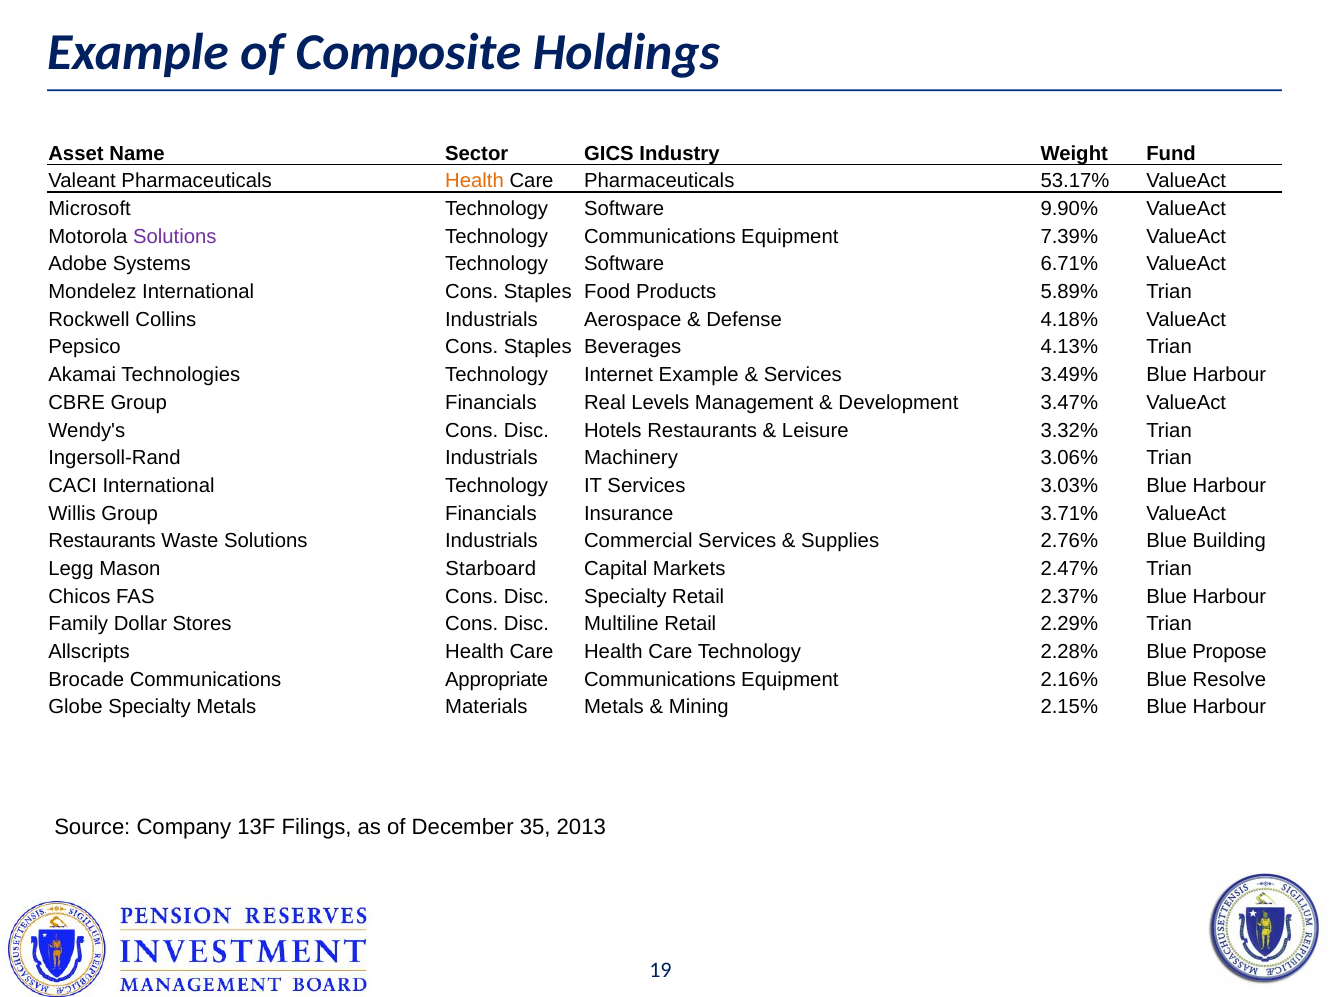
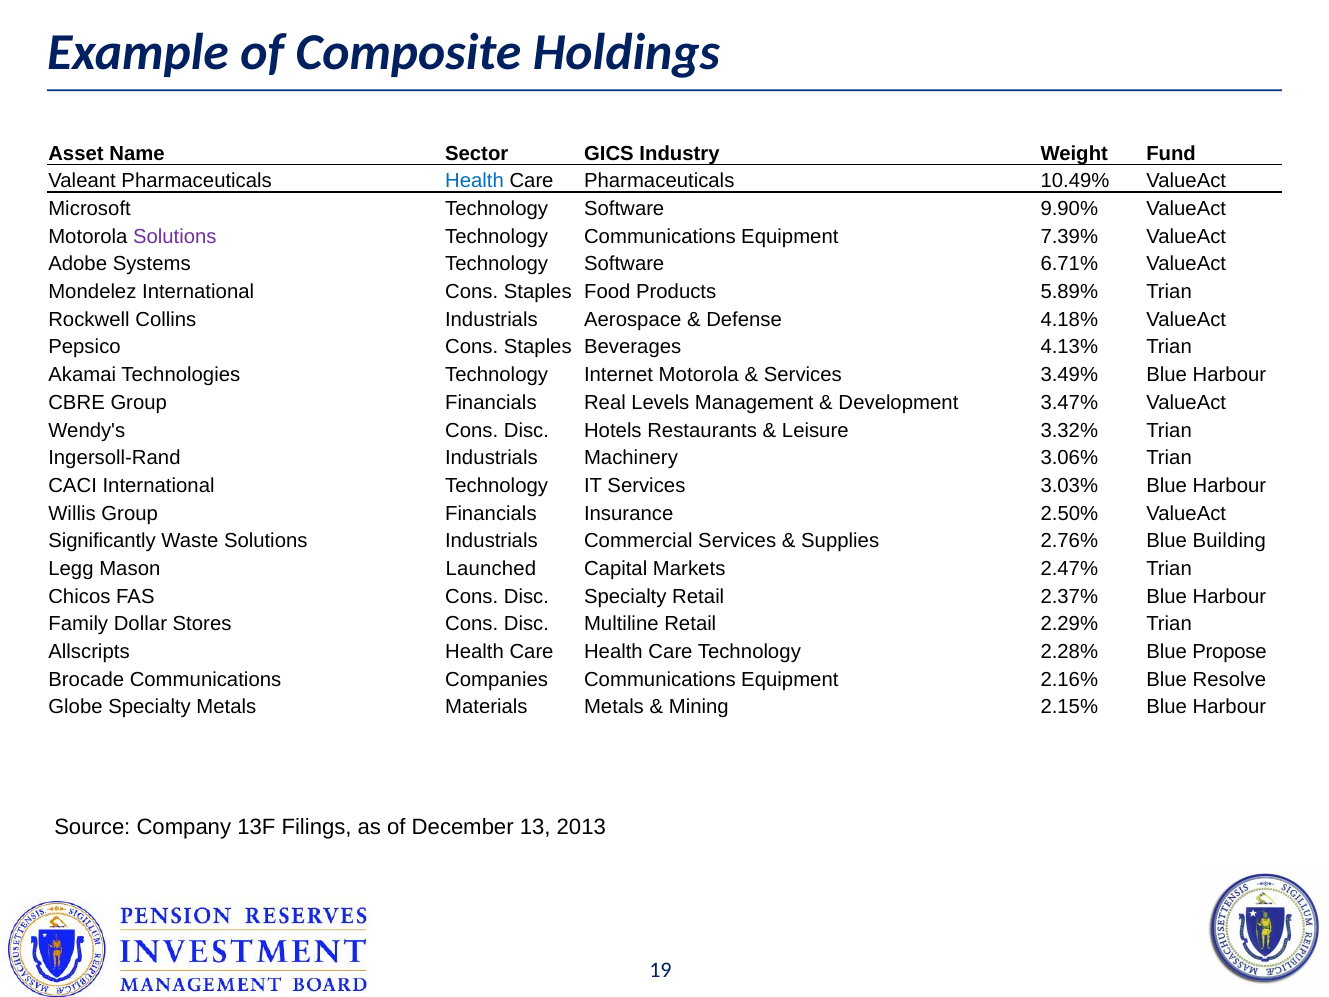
Health at (474, 181) colour: orange -> blue
53.17%: 53.17% -> 10.49%
Internet Example: Example -> Motorola
3.71%: 3.71% -> 2.50%
Restaurants at (102, 541): Restaurants -> Significantly
Starboard: Starboard -> Launched
Appropriate: Appropriate -> Companies
35: 35 -> 13
